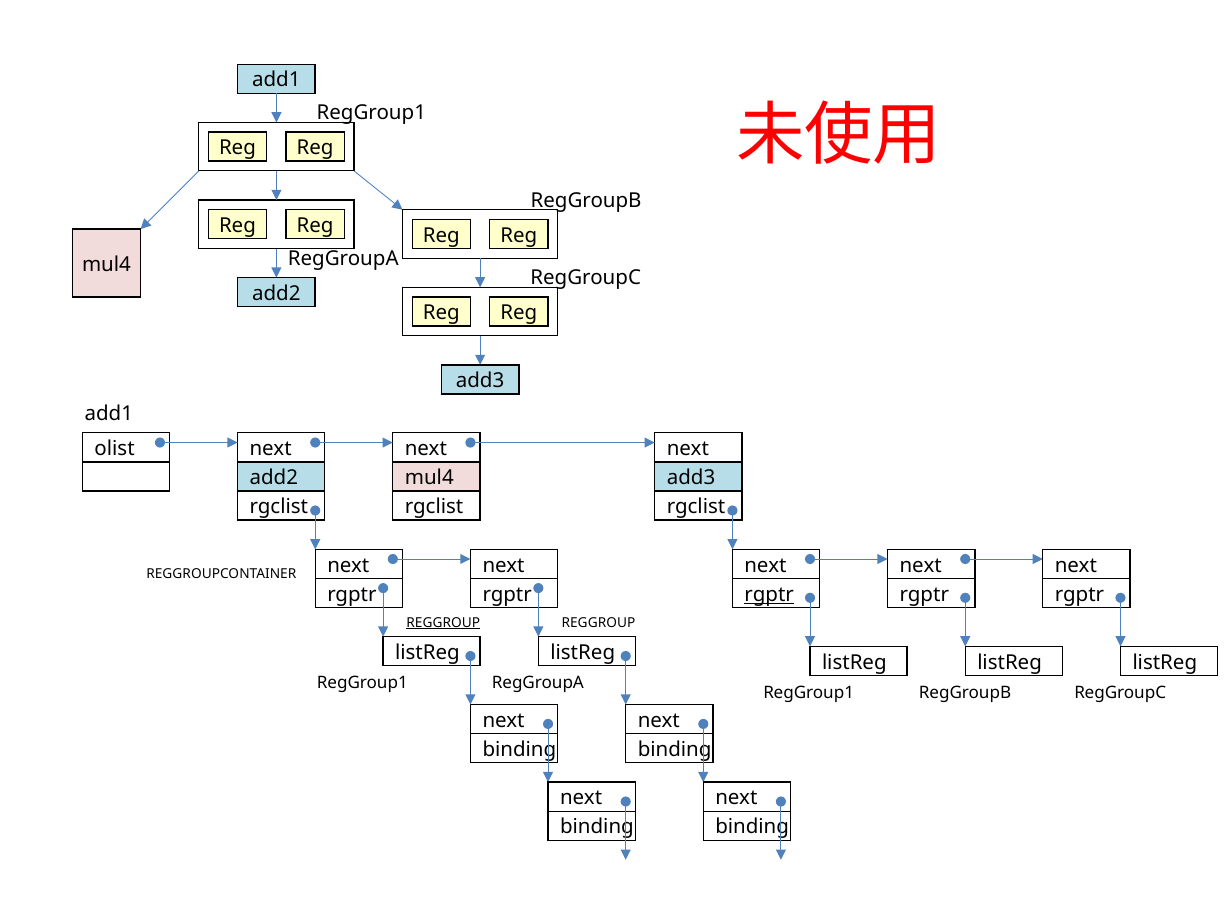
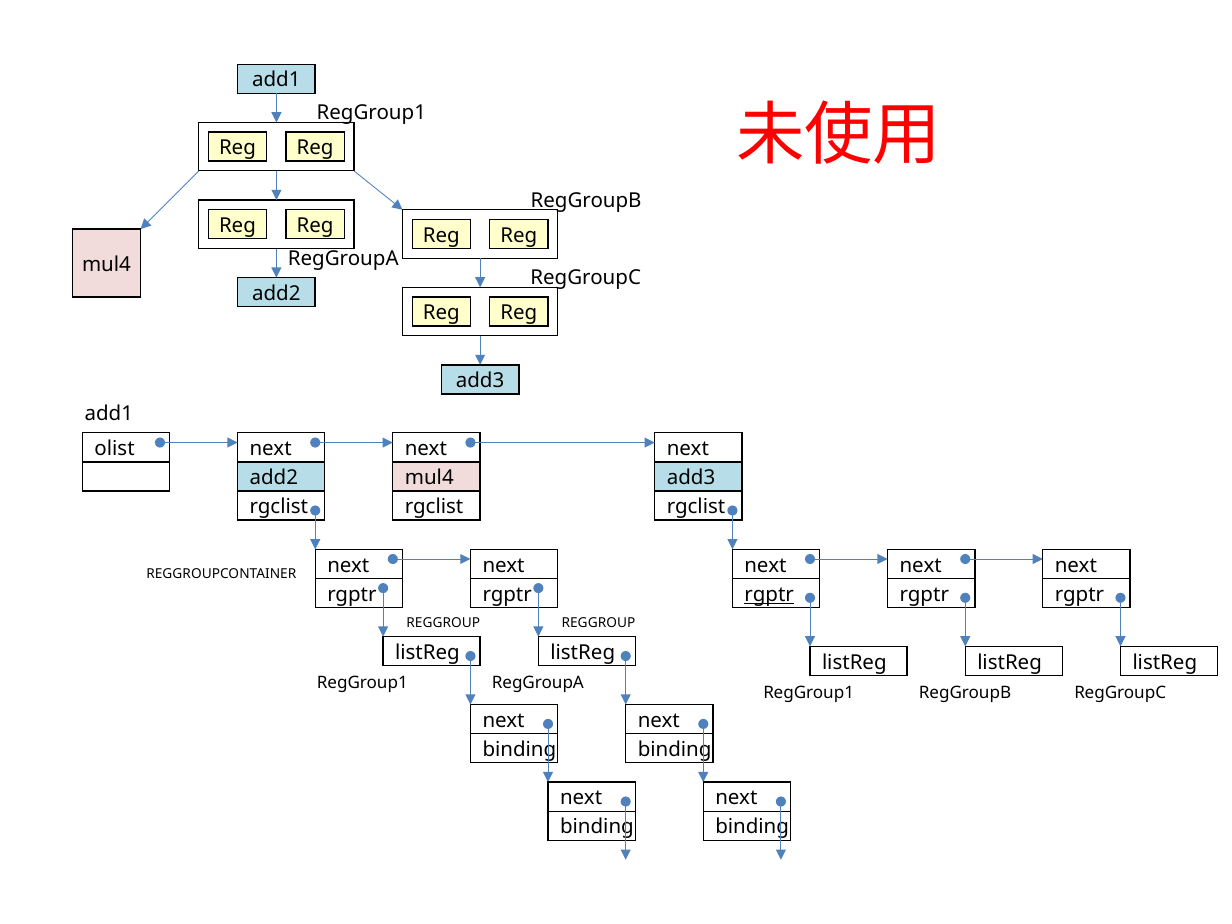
REGGROUP at (443, 623) underline: present -> none
